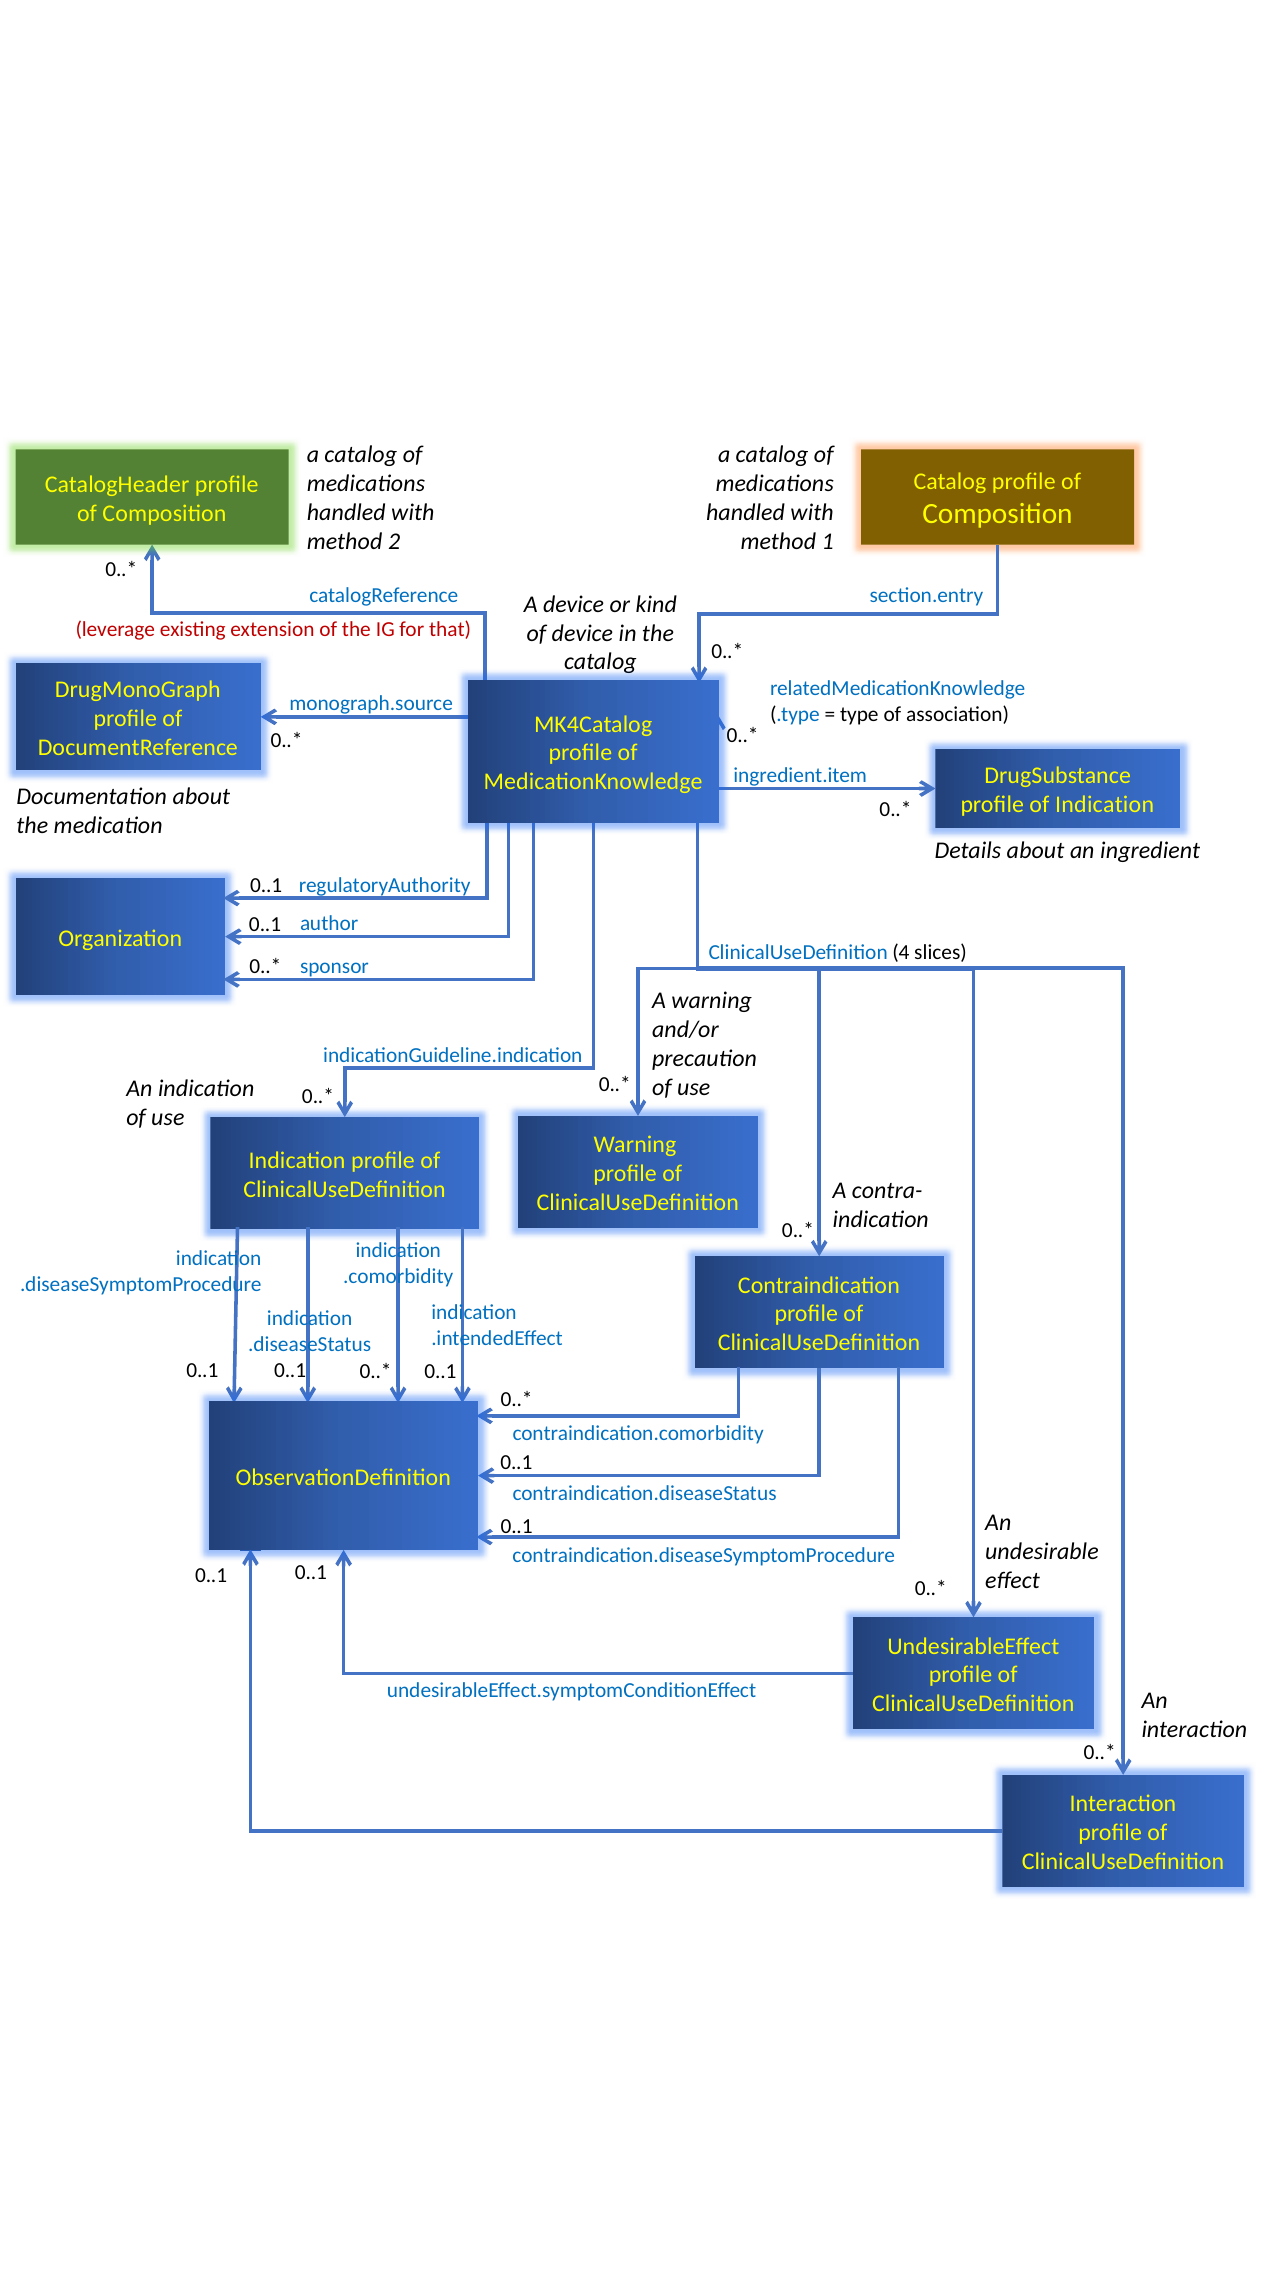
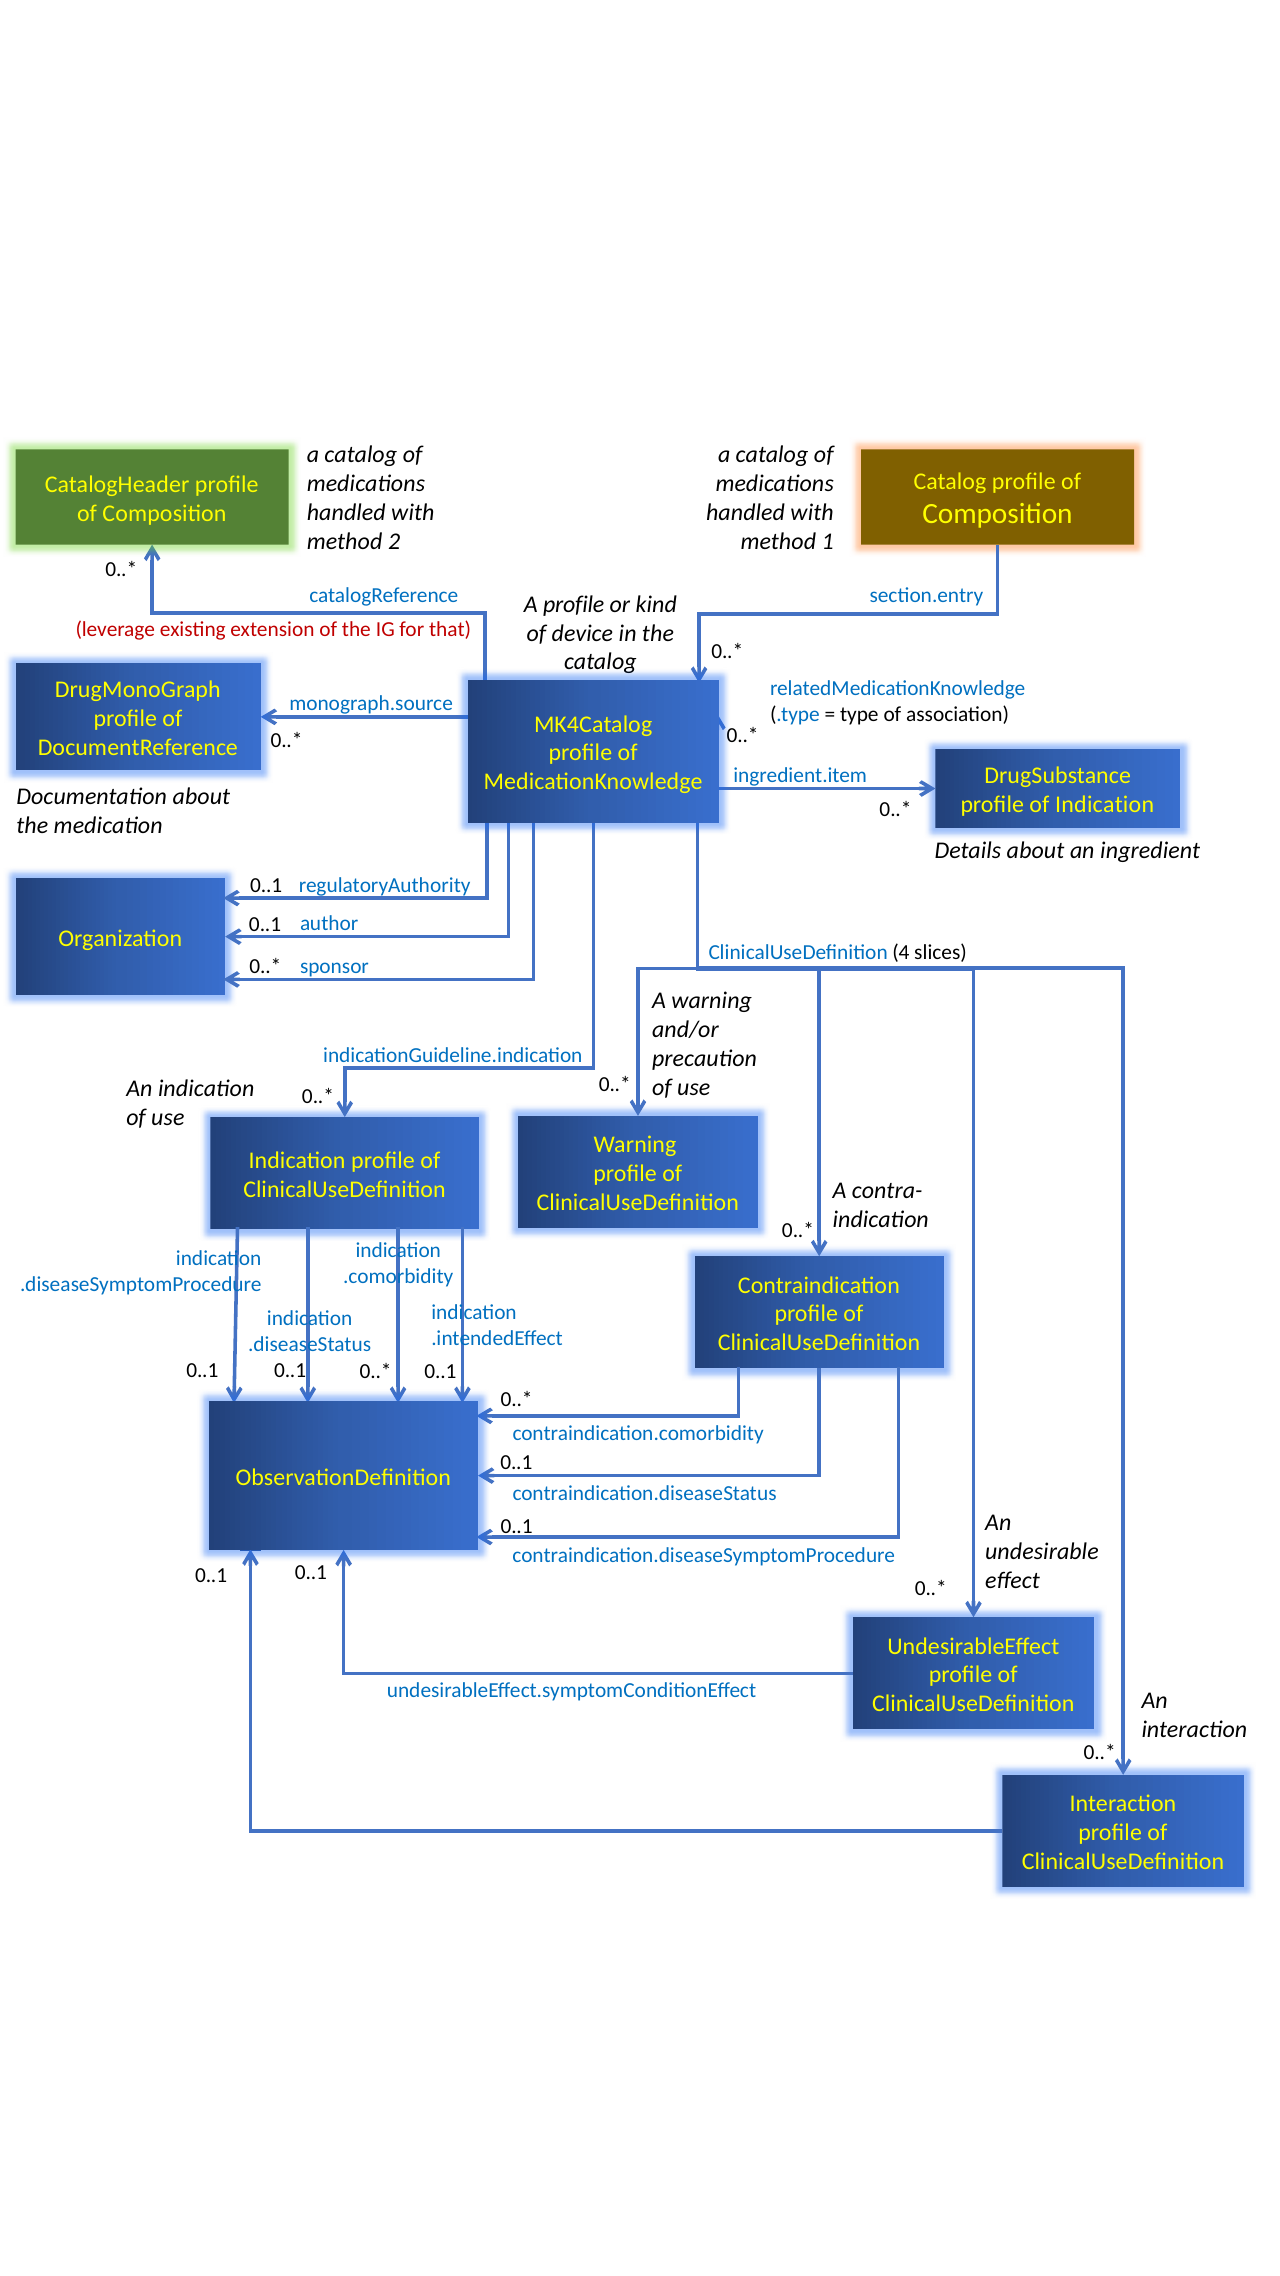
A device: device -> profile
